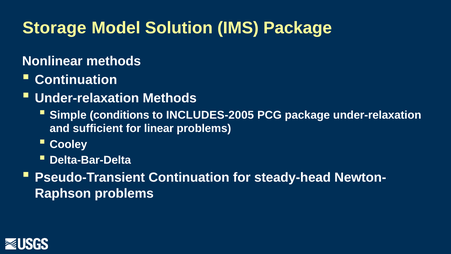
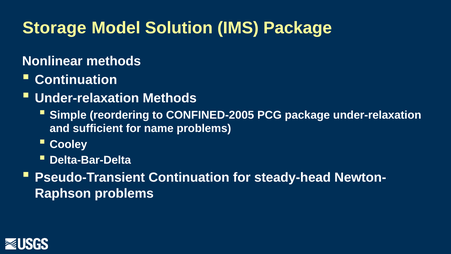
conditions: conditions -> reordering
INCLUDES-2005: INCLUDES-2005 -> CONFINED-2005
linear: linear -> name
